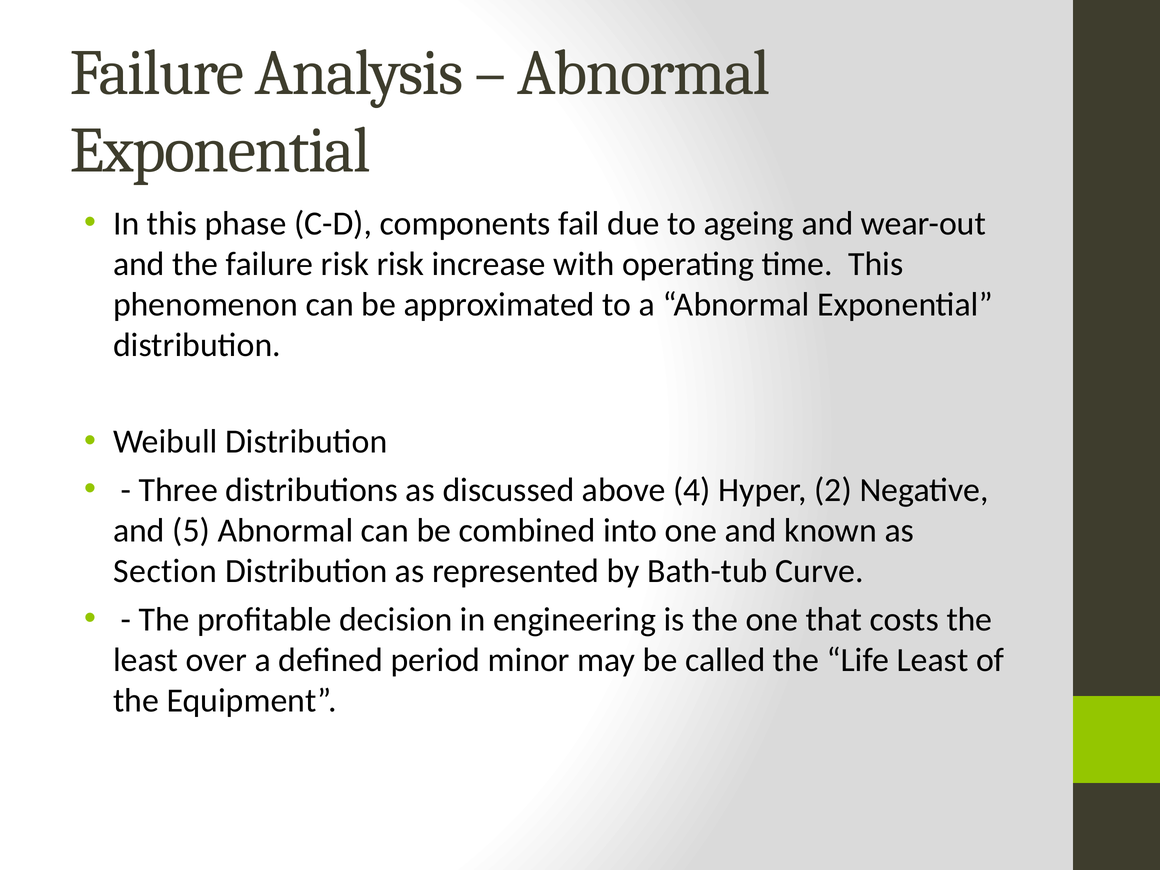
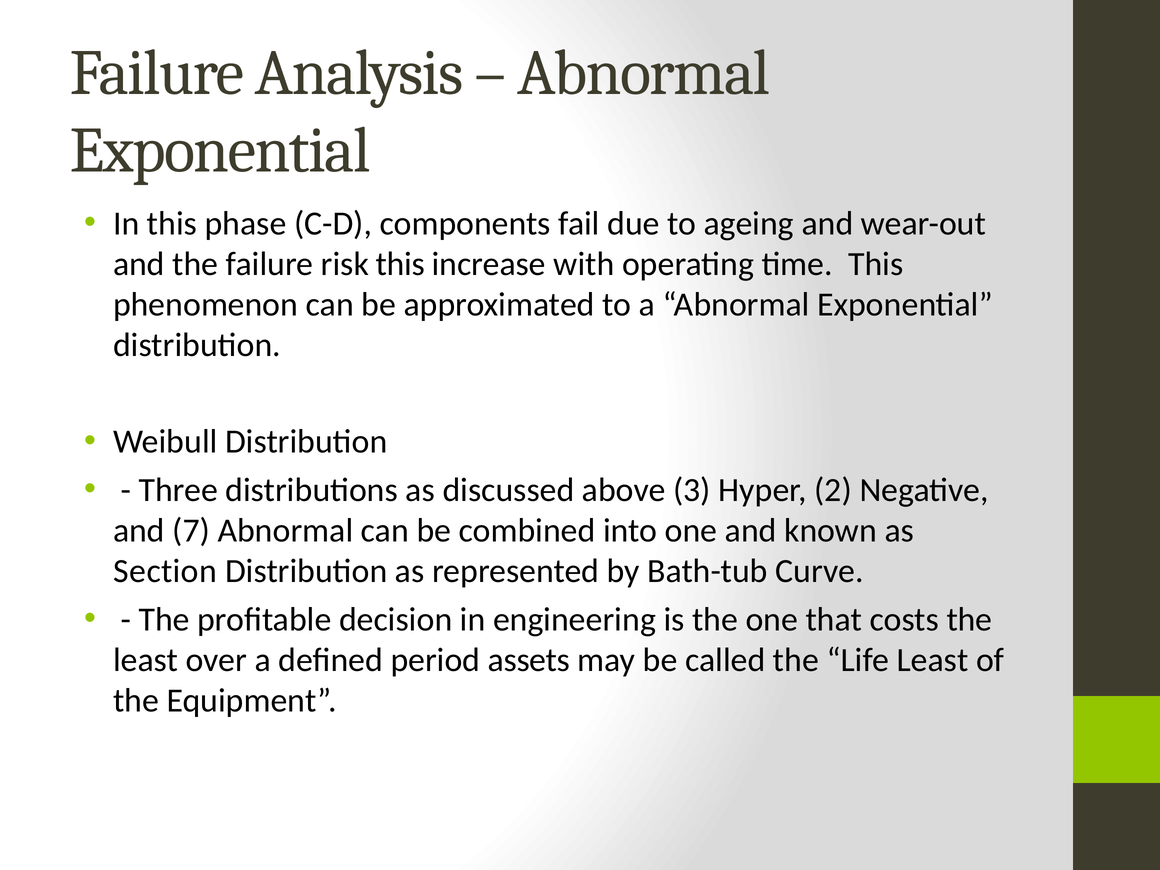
risk risk: risk -> this
4: 4 -> 3
5: 5 -> 7
minor: minor -> assets
